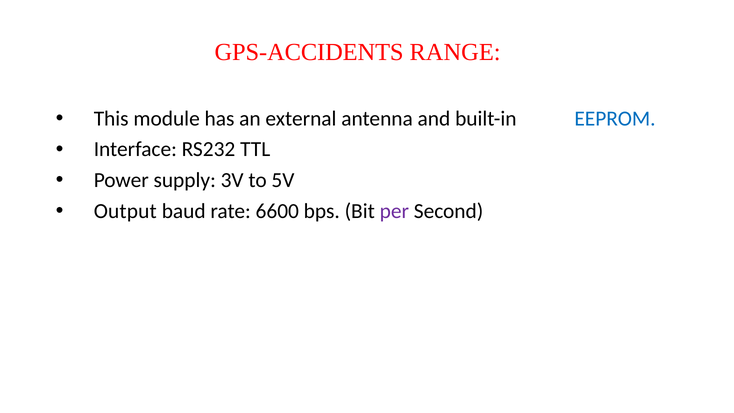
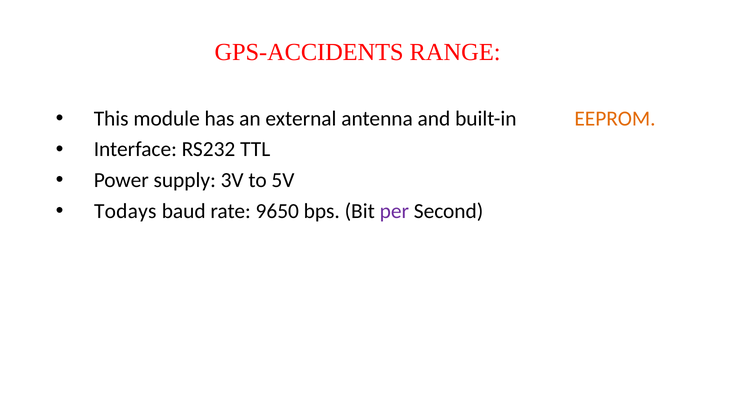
EEPROM colour: blue -> orange
Output: Output -> Todays
6600: 6600 -> 9650
